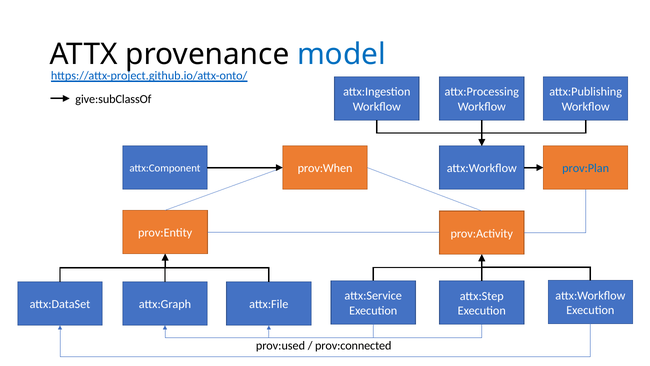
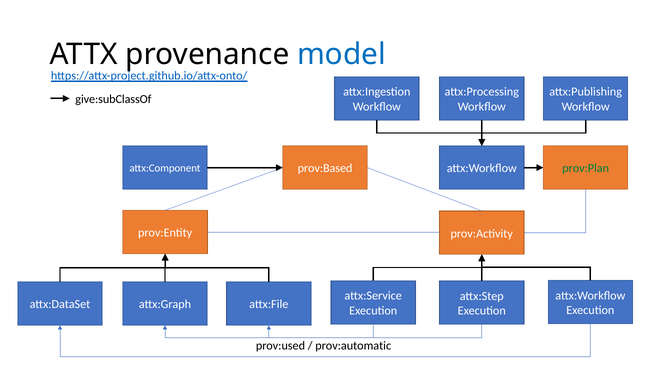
prov:When: prov:When -> prov:Based
prov:Plan colour: blue -> green
prov:connected: prov:connected -> prov:automatic
